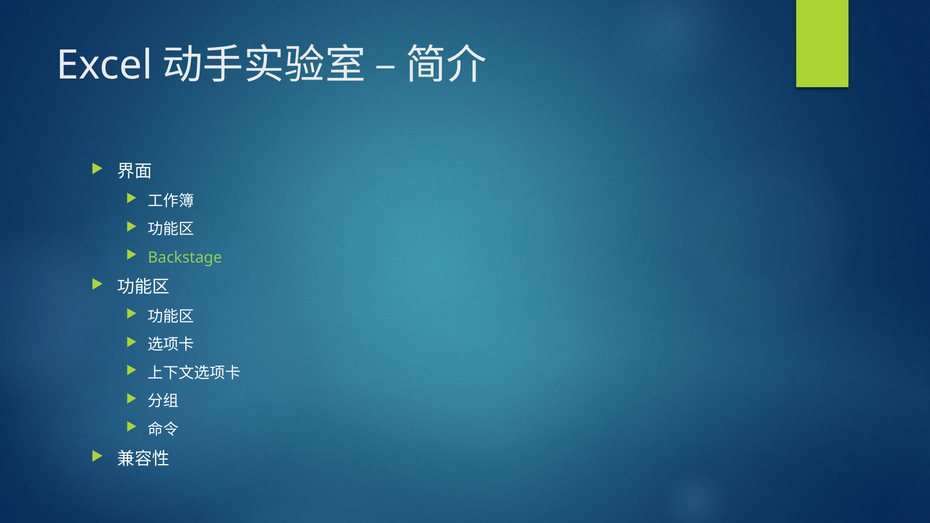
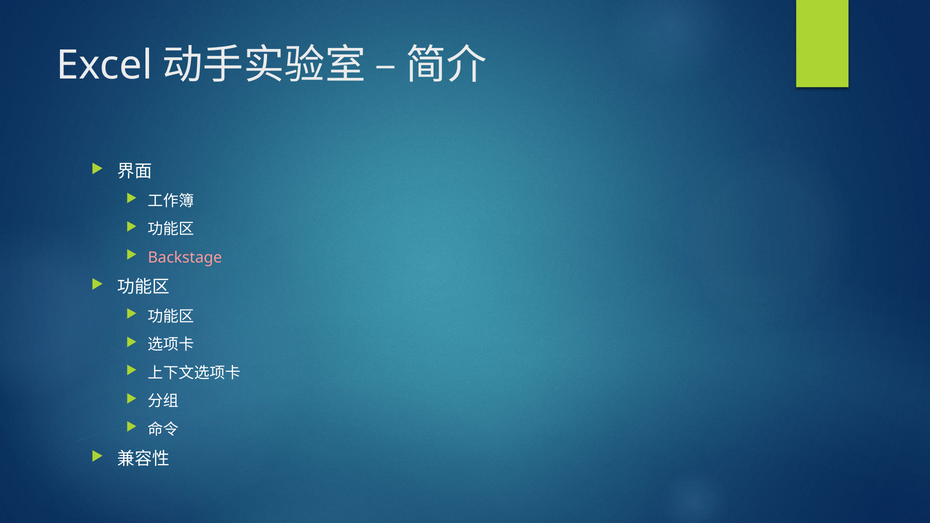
Backstage colour: light green -> pink
